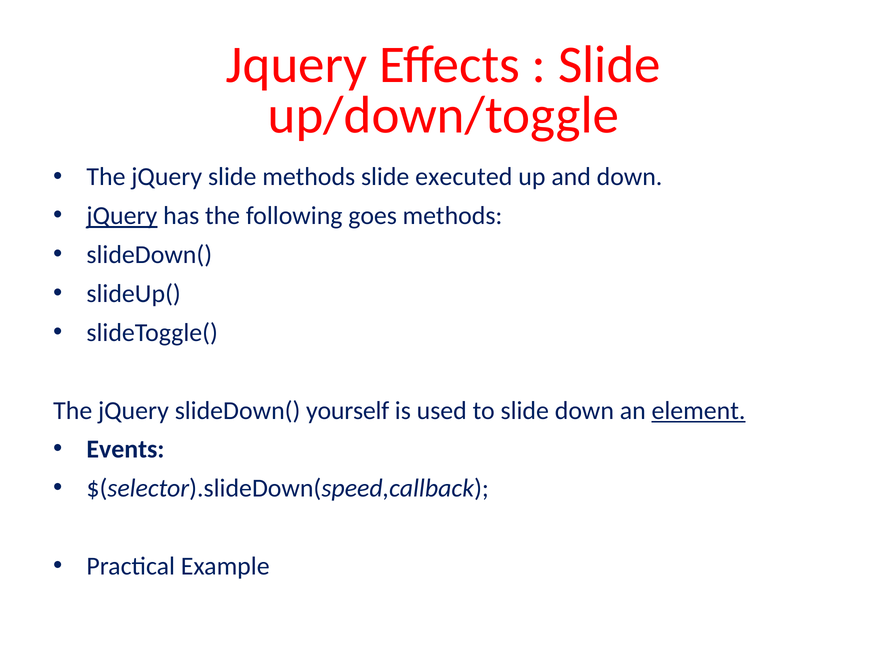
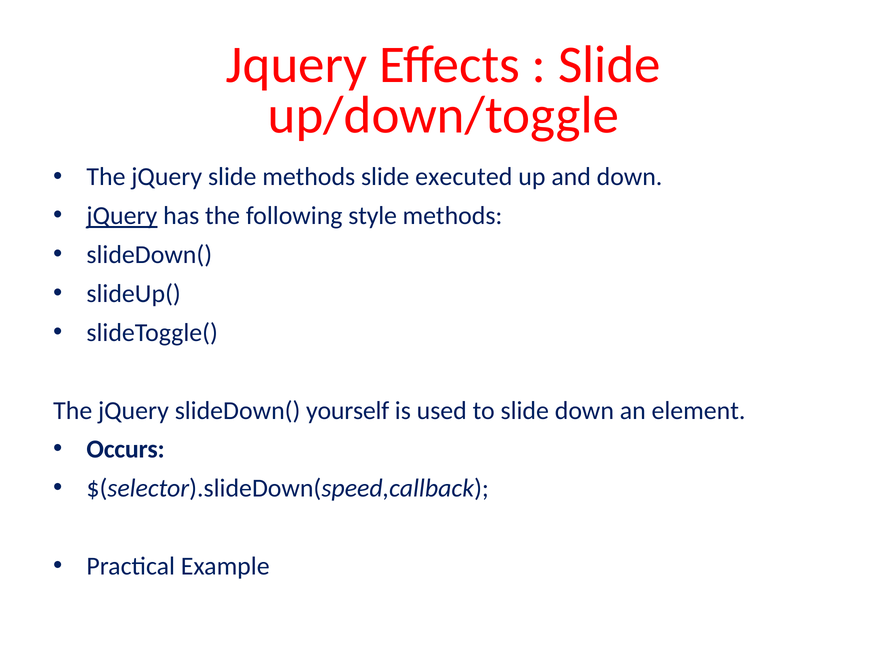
goes: goes -> style
element underline: present -> none
Events: Events -> Occurs
